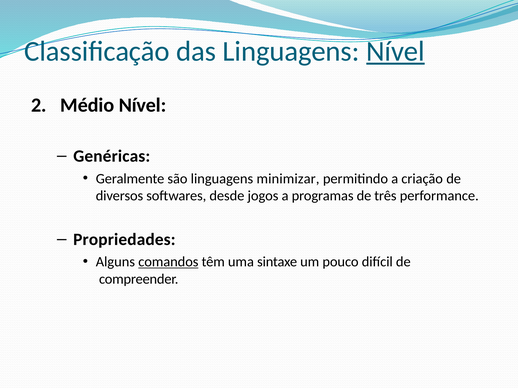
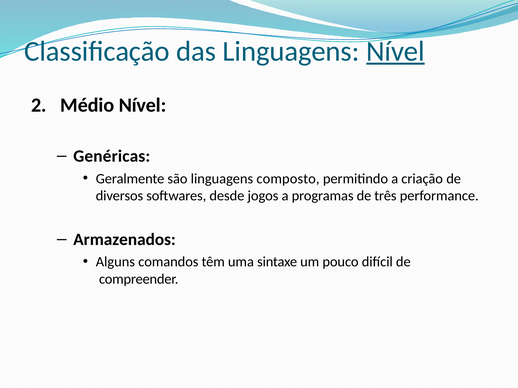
minimizar: minimizar -> composto
Propriedades: Propriedades -> Armazenados
comandos underline: present -> none
